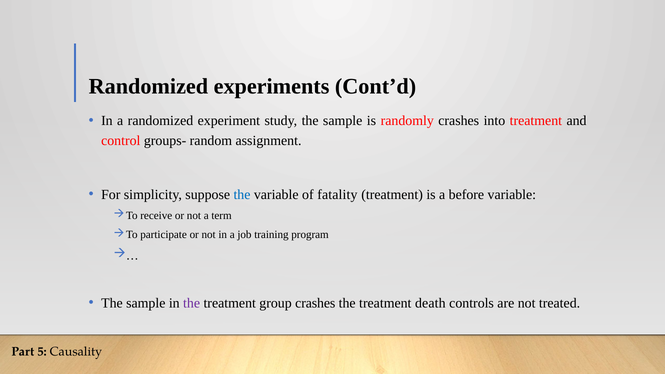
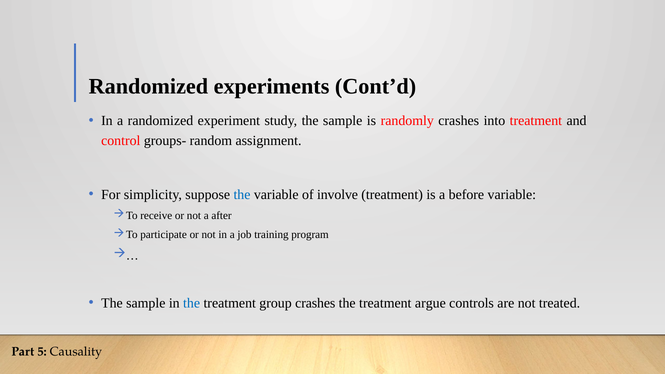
fatality: fatality -> involve
term: term -> after
the at (192, 303) colour: purple -> blue
death: death -> argue
